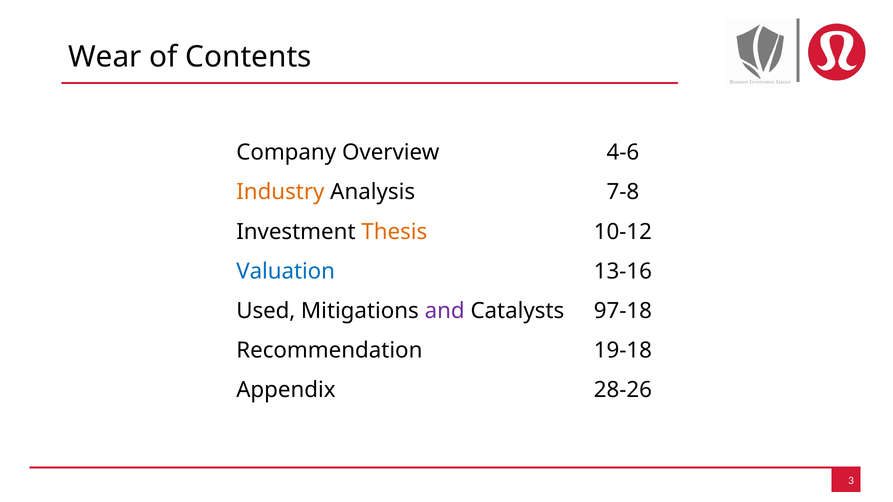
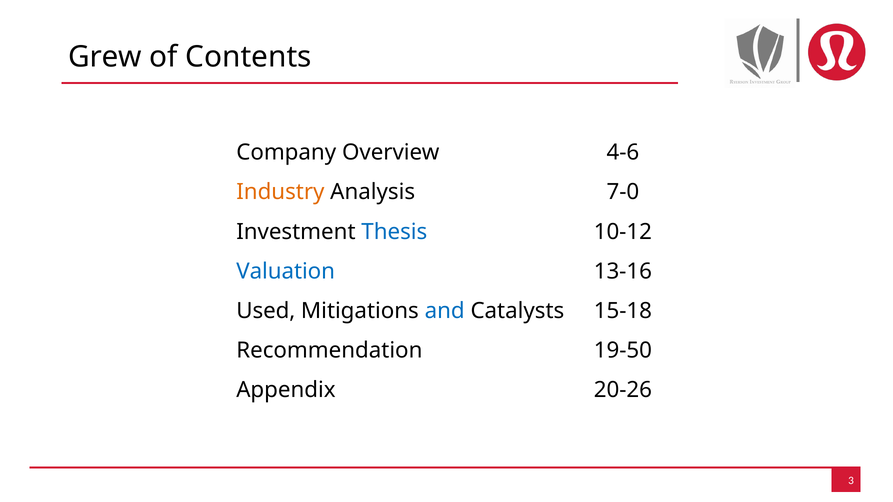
Wear: Wear -> Grew
7-8: 7-8 -> 7-0
Thesis colour: orange -> blue
and colour: purple -> blue
97-18: 97-18 -> 15-18
19-18: 19-18 -> 19-50
28-26: 28-26 -> 20-26
